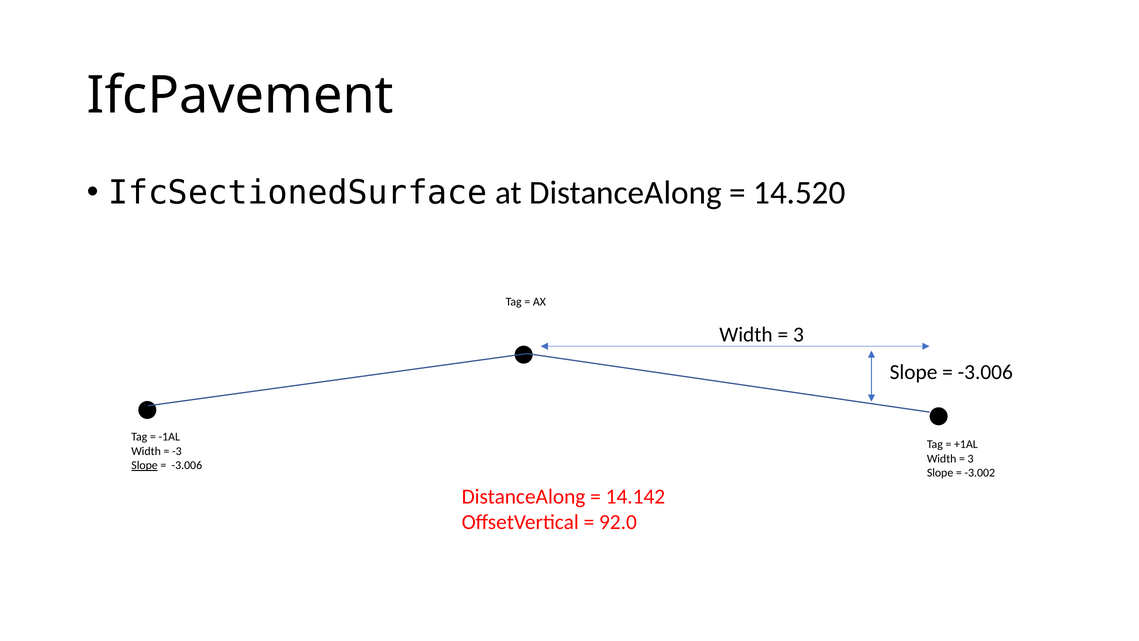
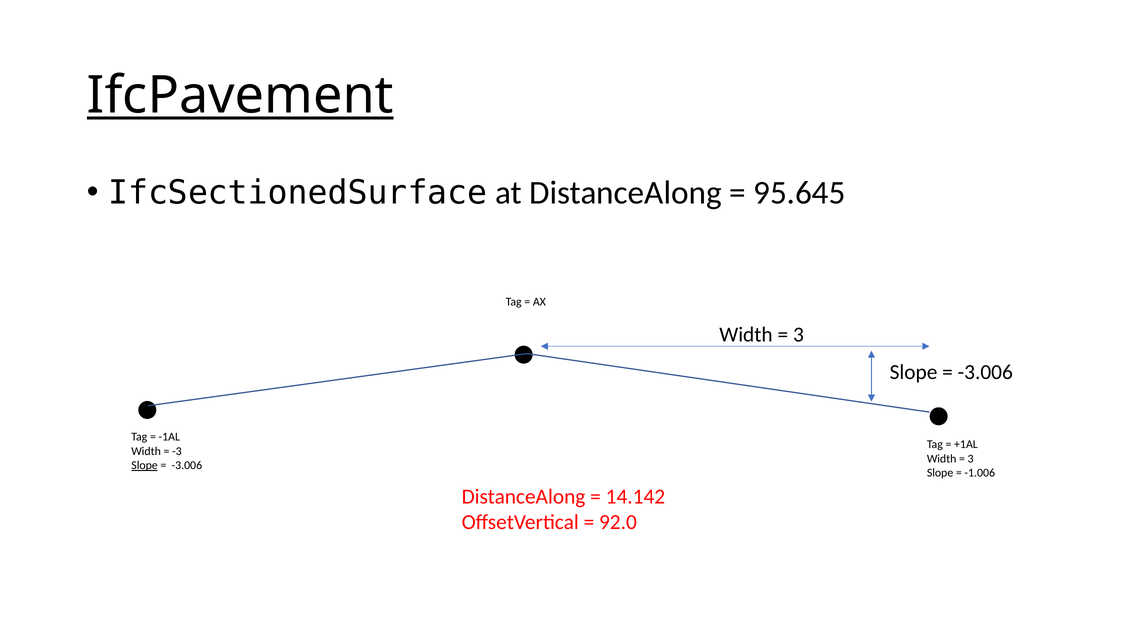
IfcPavement underline: none -> present
14.520: 14.520 -> 95.645
-3.002: -3.002 -> -1.006
